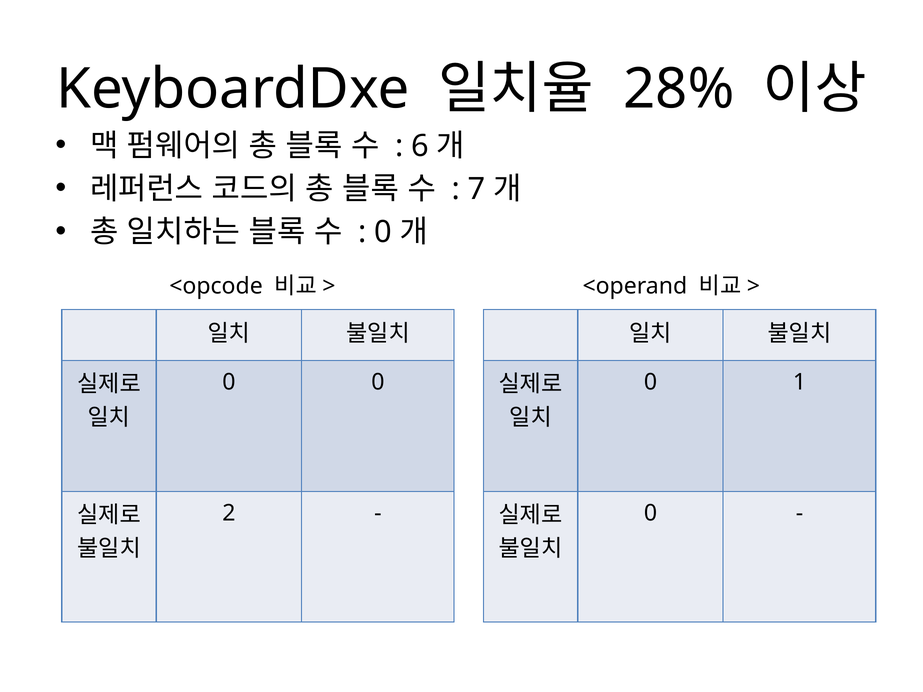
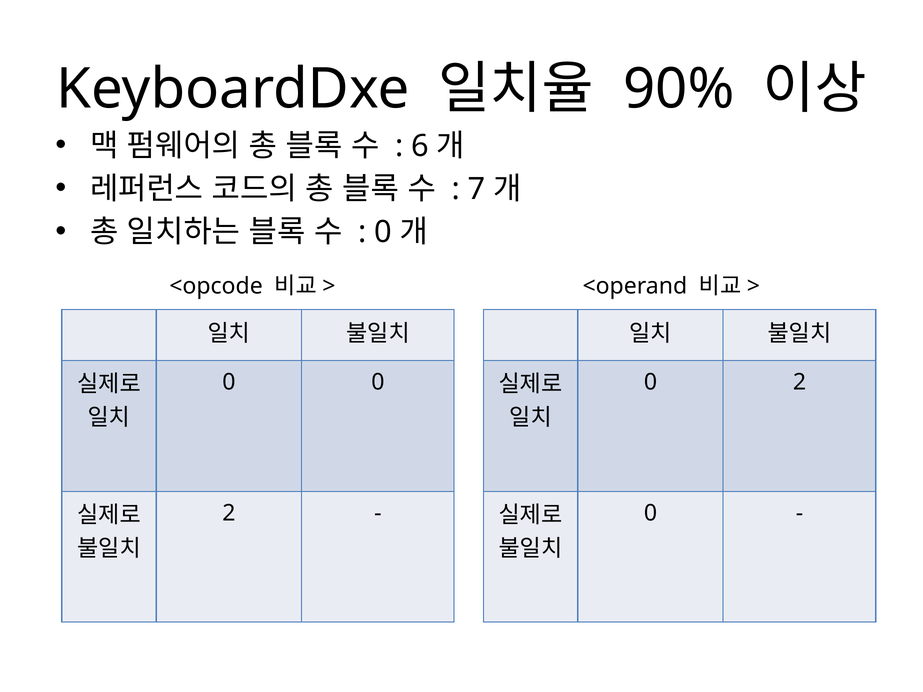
28%: 28% -> 90%
0 1: 1 -> 2
